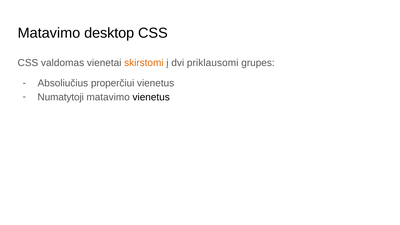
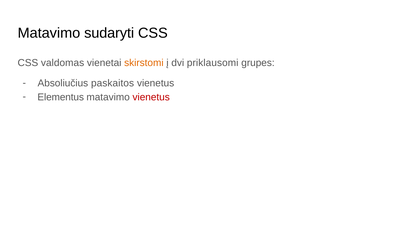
desktop: desktop -> sudaryti
properčiui: properčiui -> paskaitos
Numatytoji: Numatytoji -> Elementus
vienetus at (151, 97) colour: black -> red
